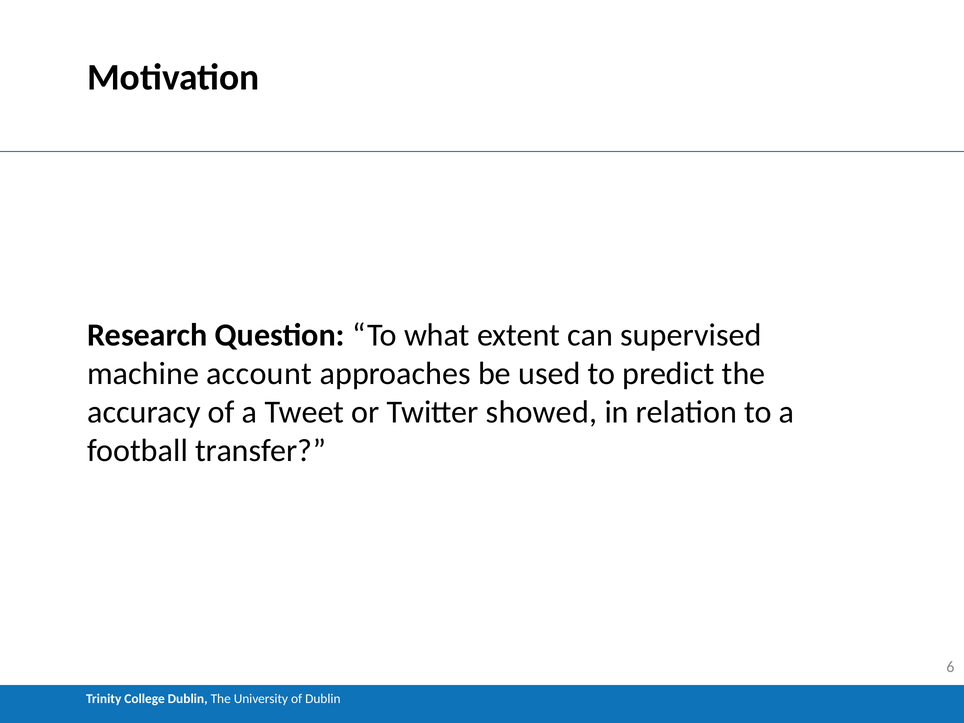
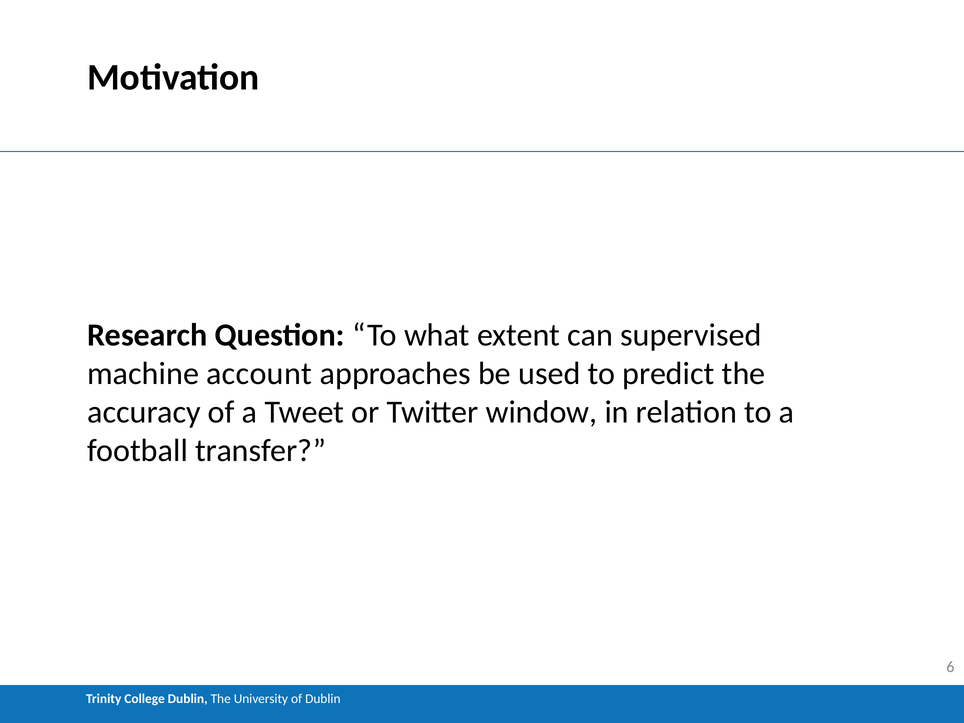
showed: showed -> window
